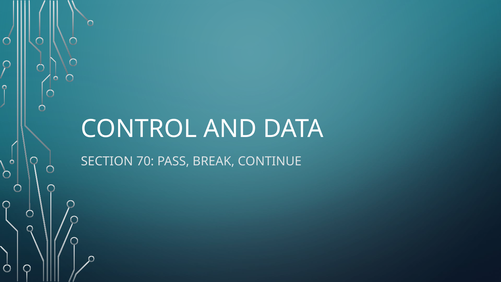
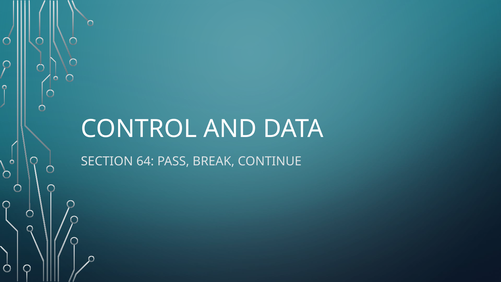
70: 70 -> 64
